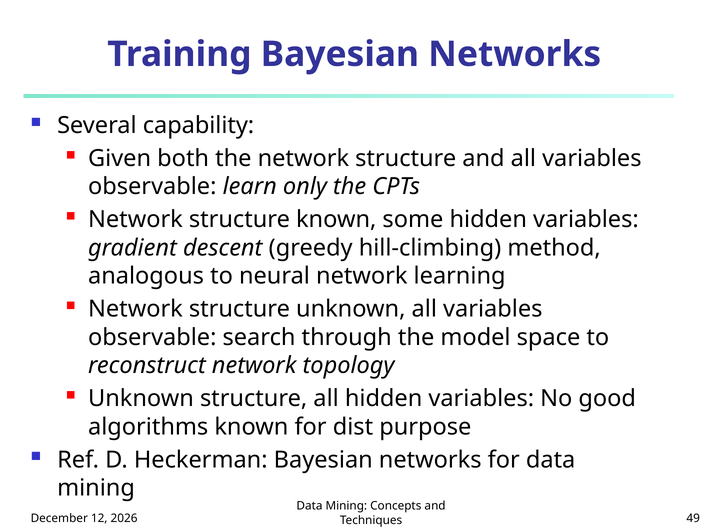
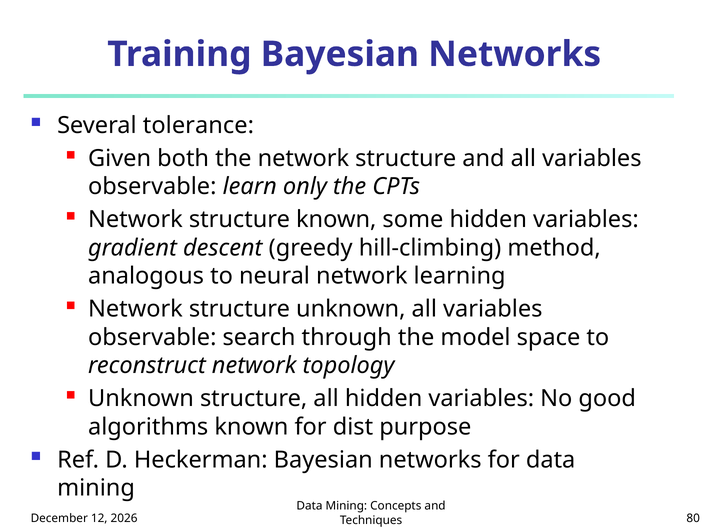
capability: capability -> tolerance
49: 49 -> 80
